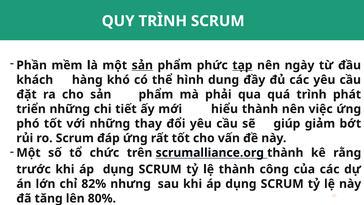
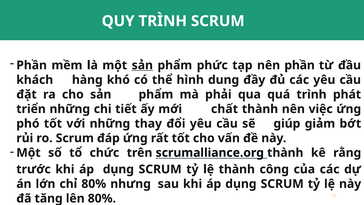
tạp underline: present -> none
nên ngày: ngày -> phần
hiểu: hiểu -> chất
chỉ 82%: 82% -> 80%
